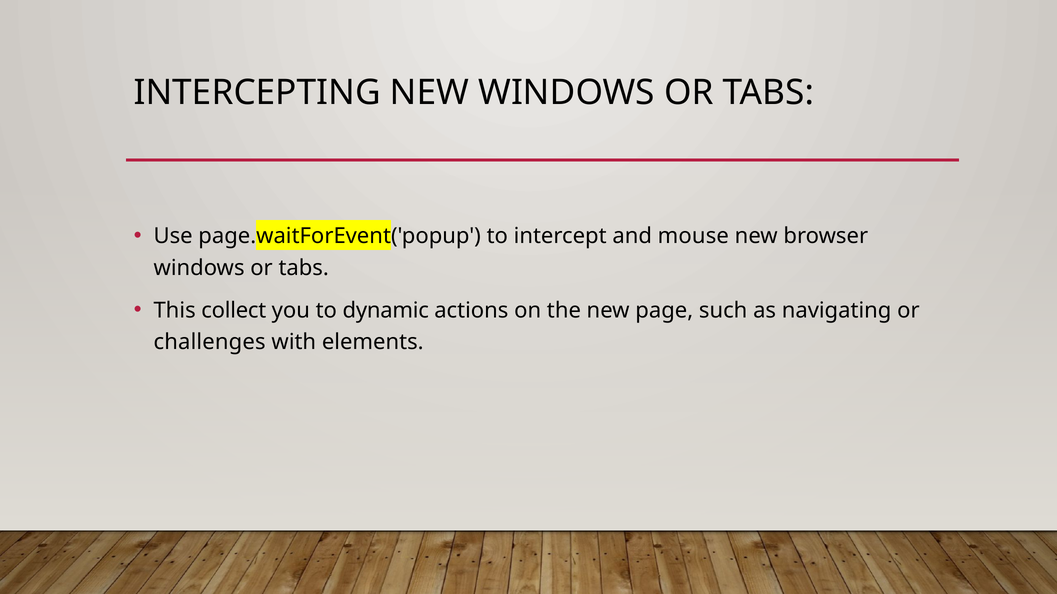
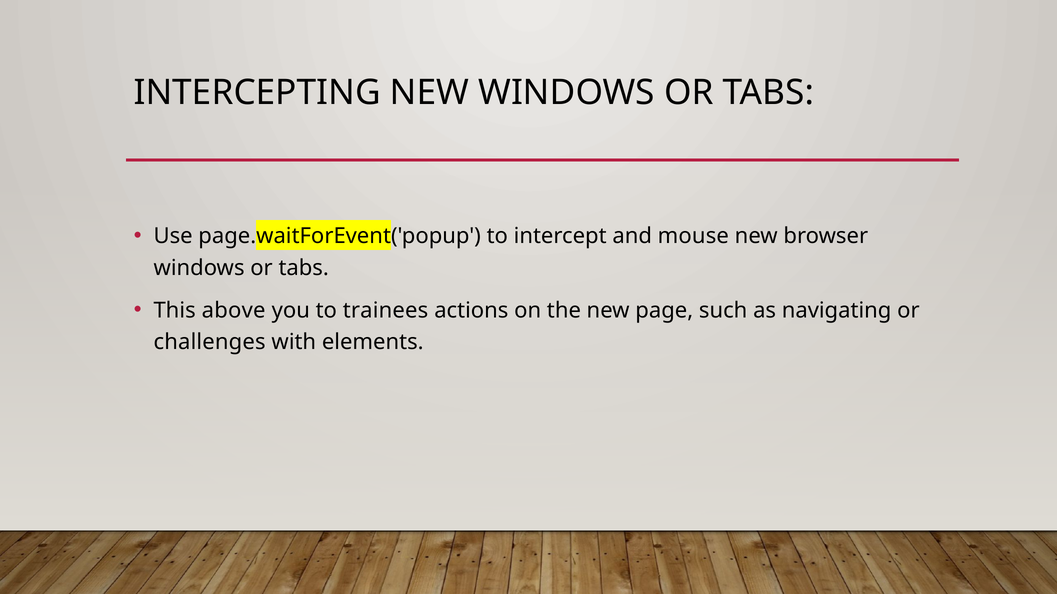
collect: collect -> above
dynamic: dynamic -> trainees
